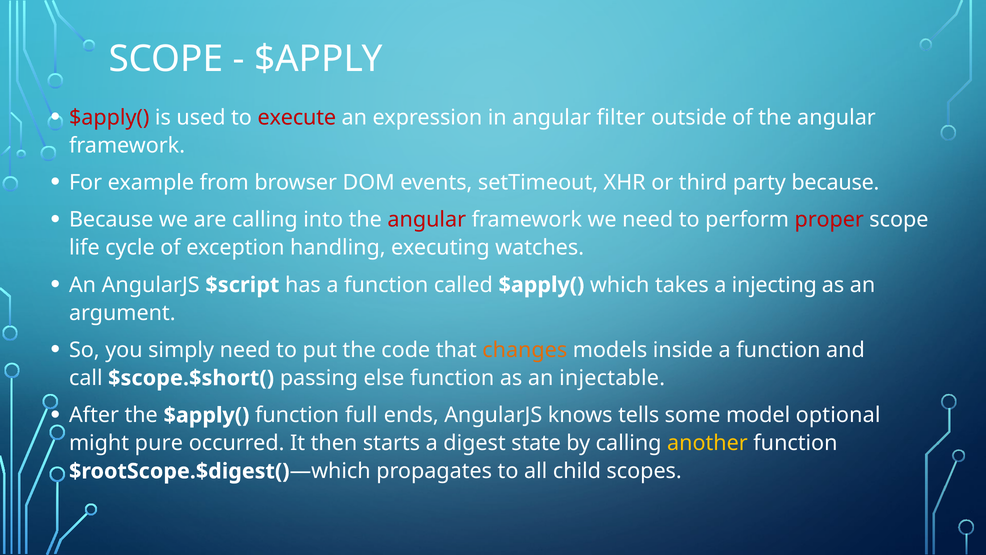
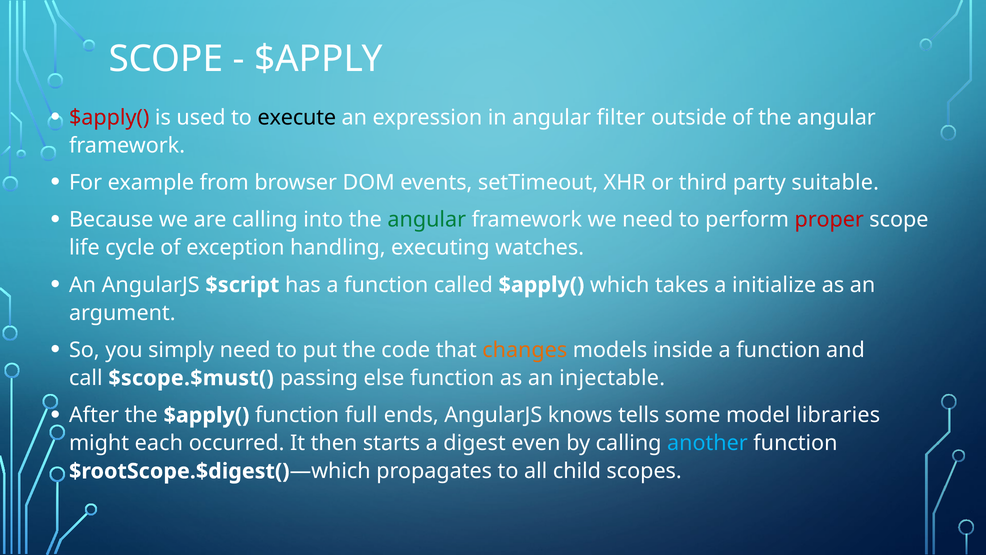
execute colour: red -> black
party because: because -> suitable
angular at (427, 220) colour: red -> green
injecting: injecting -> initialize
$scope.$short(: $scope.$short( -> $scope.$must(
optional: optional -> libraries
pure: pure -> each
state: state -> even
another colour: yellow -> light blue
